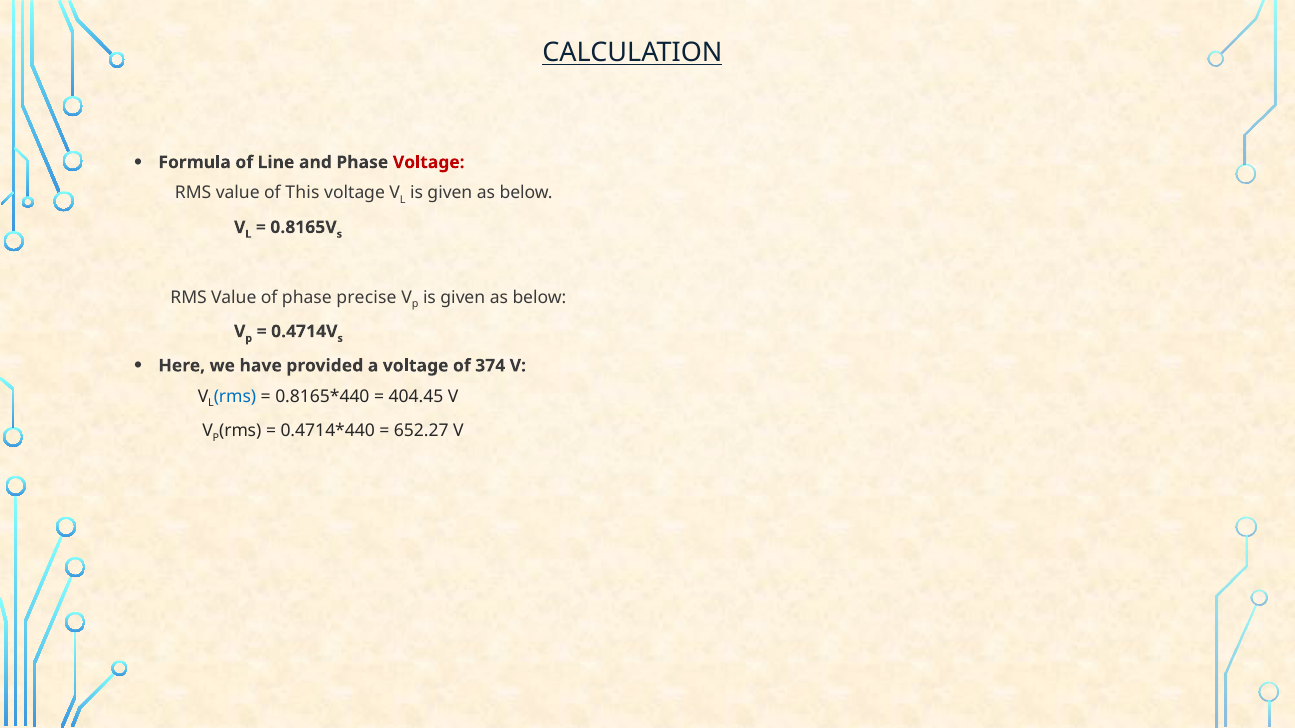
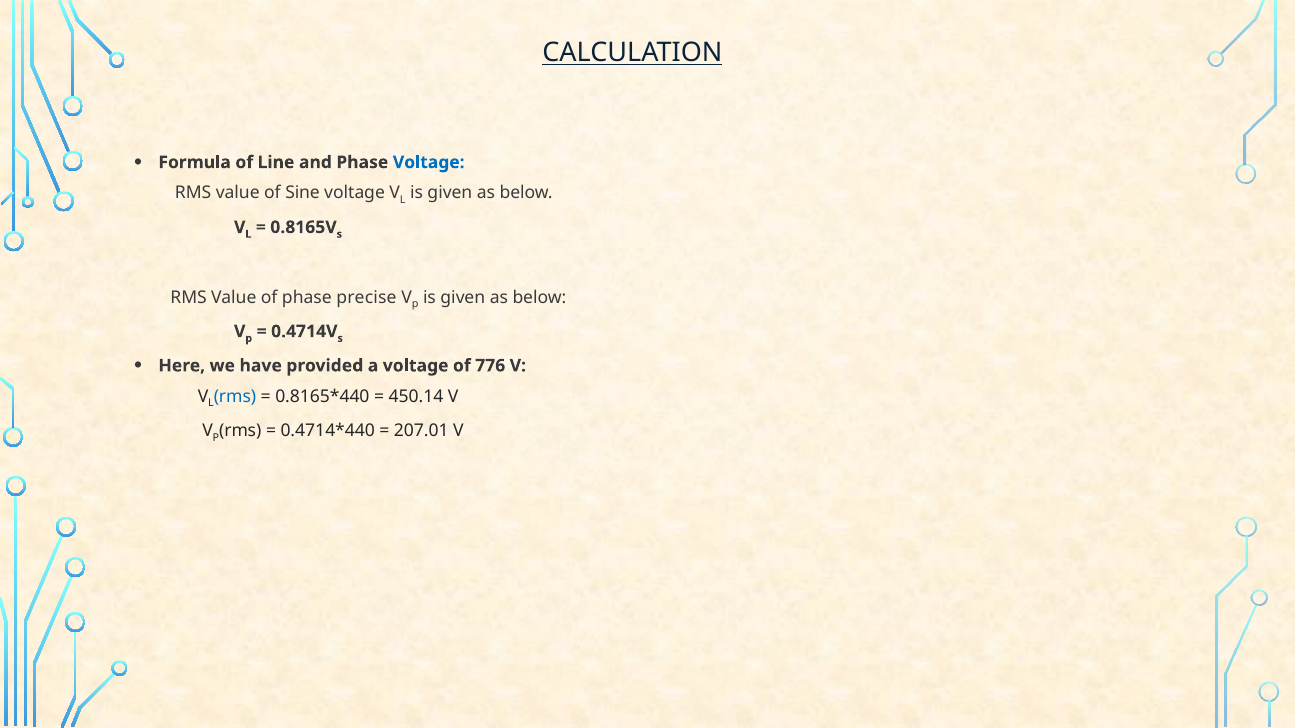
Voltage at (429, 162) colour: red -> blue
This: This -> Sine
374: 374 -> 776
404.45: 404.45 -> 450.14
652.27: 652.27 -> 207.01
